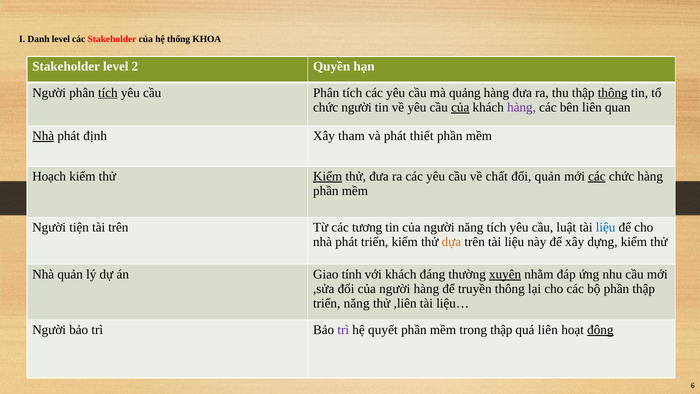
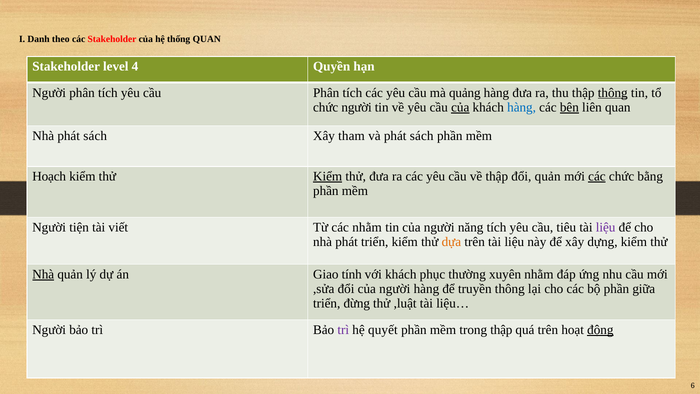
Danh level: level -> theo
thống KHOA: KHOA -> QUAN
2: 2 -> 4
tích at (108, 93) underline: present -> none
hàng at (522, 107) colour: purple -> blue
bên underline: none -> present
Nhà at (43, 136) underline: present -> none
định at (95, 136): định -> sách
và phát thiết: thiết -> sách
về chất: chất -> thập
chức hàng: hàng -> bằng
tài trên: trên -> viết
các tương: tương -> nhằm
luật: luật -> tiêu
liệu at (606, 227) colour: blue -> purple
Nhà at (43, 274) underline: none -> present
đáng: đáng -> phục
xuyên underline: present -> none
phần thập: thập -> giữa
triển năng: năng -> đừng
,liên: ,liên -> ,luật
quá liên: liên -> trên
